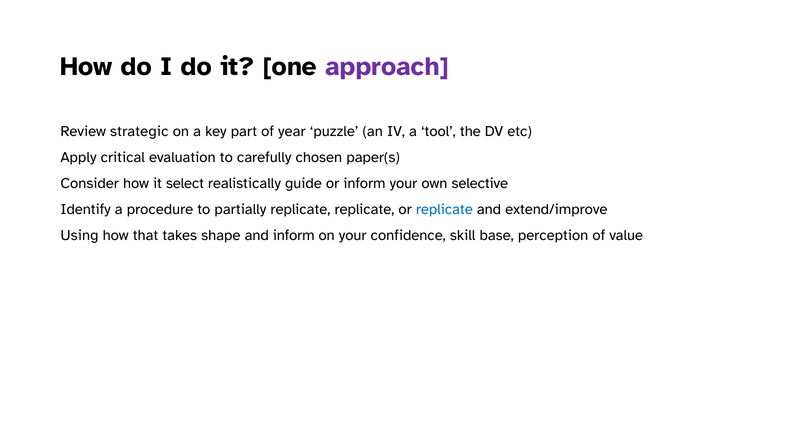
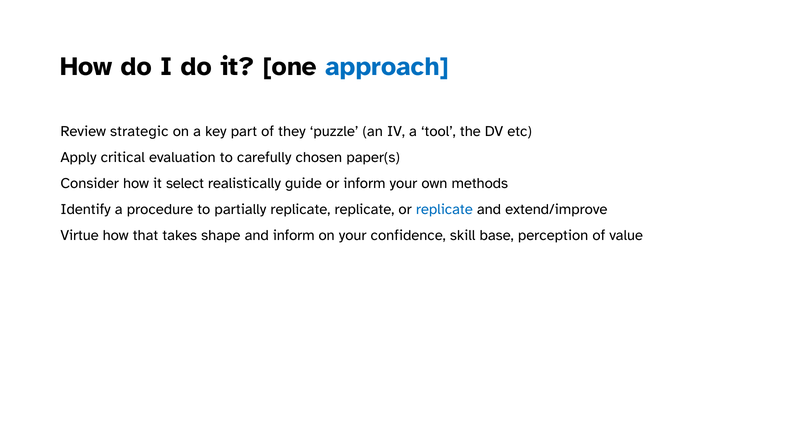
approach colour: purple -> blue
year: year -> they
selective: selective -> methods
Using: Using -> Virtue
